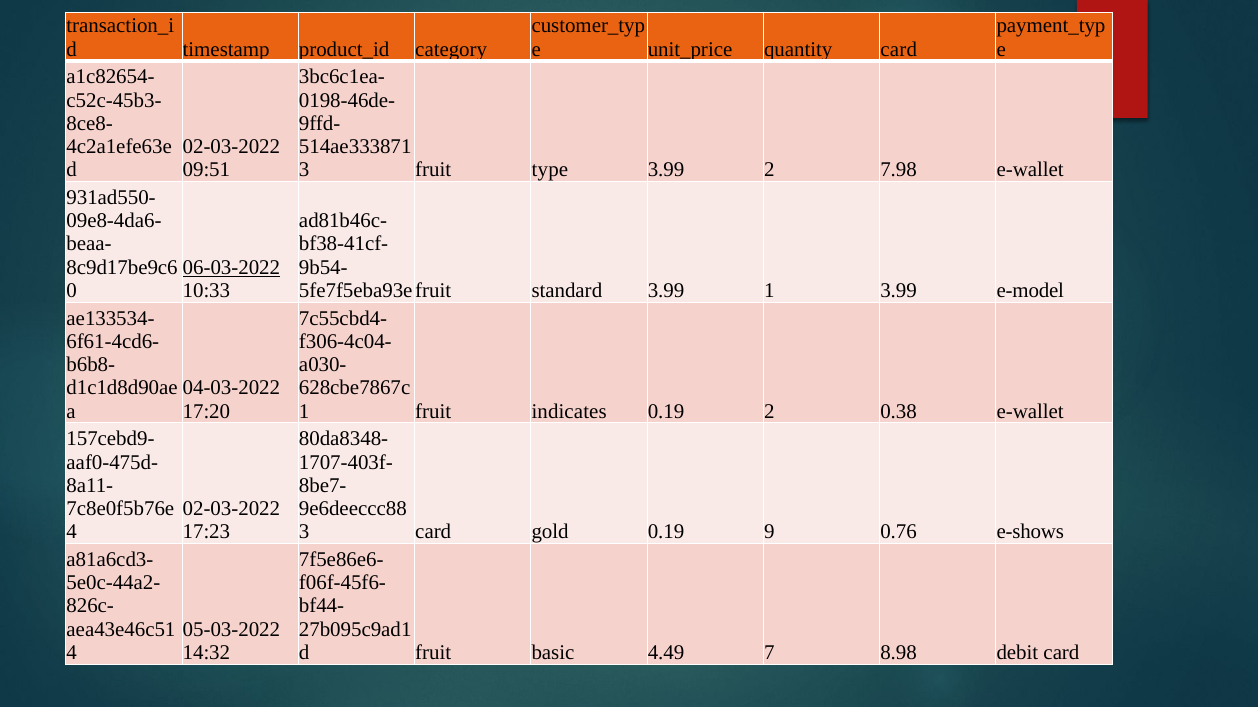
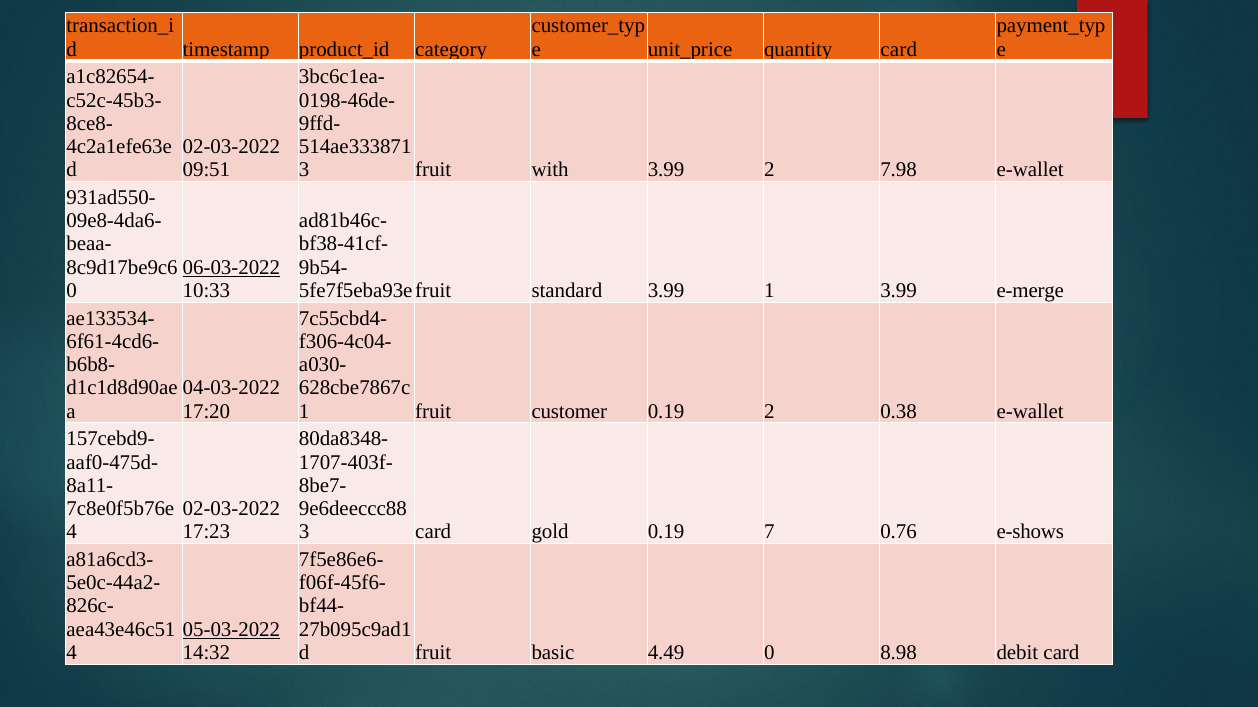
type: type -> with
e-model: e-model -> e-merge
indicates: indicates -> customer
9: 9 -> 7
05-03-2022 underline: none -> present
4.49 7: 7 -> 0
